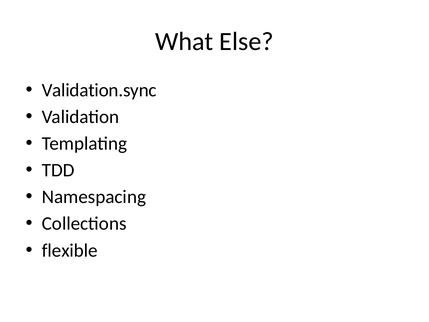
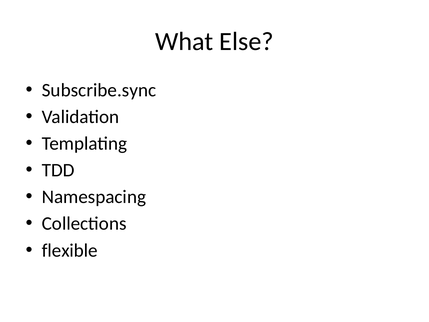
Validation.sync: Validation.sync -> Subscribe.sync
